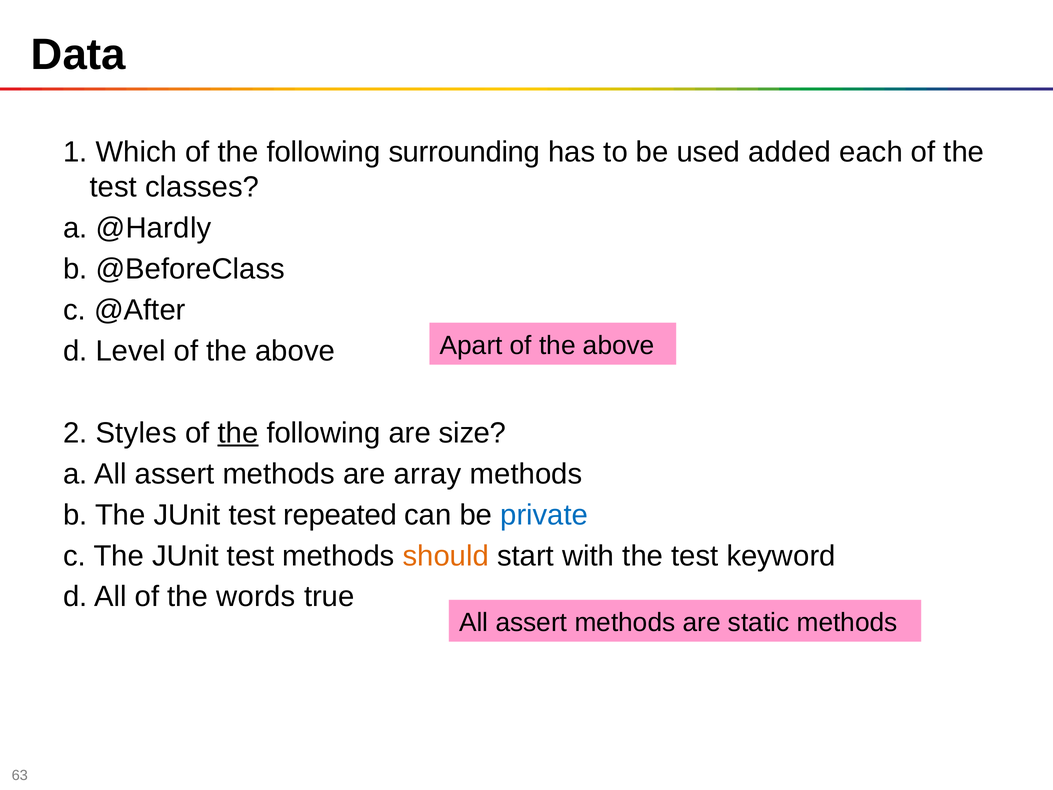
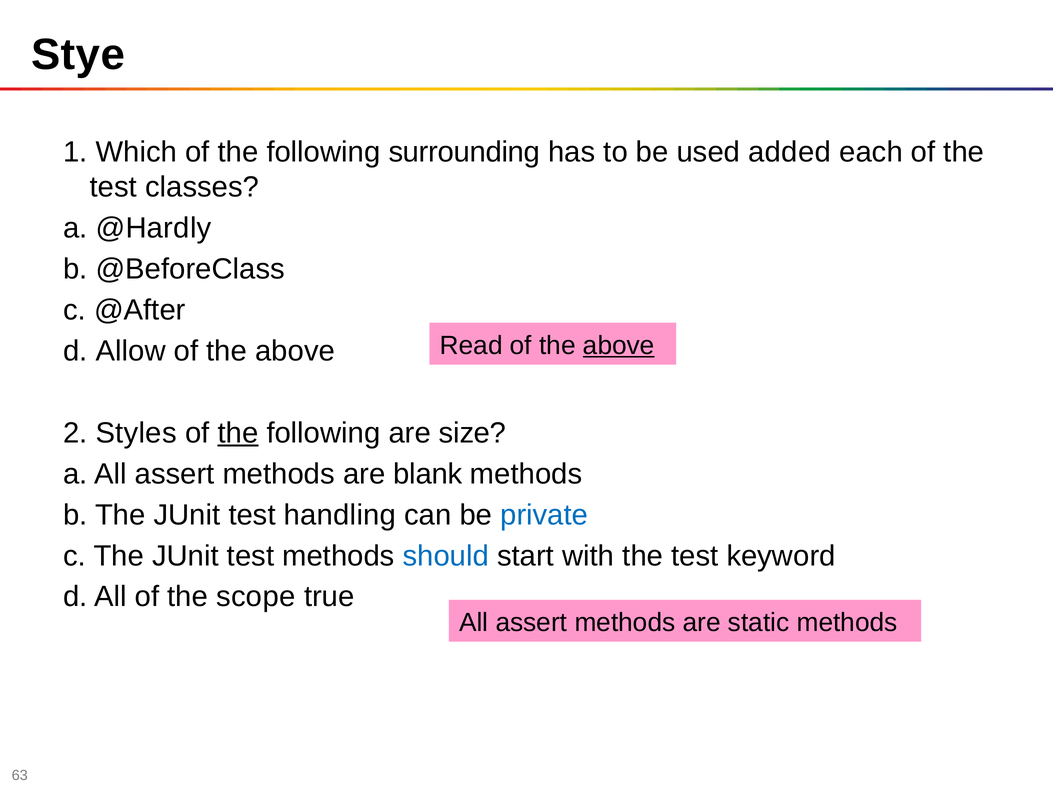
Data: Data -> Stye
Apart: Apart -> Read
above at (619, 345) underline: none -> present
Level: Level -> Allow
array: array -> blank
repeated: repeated -> handling
should colour: orange -> blue
words: words -> scope
